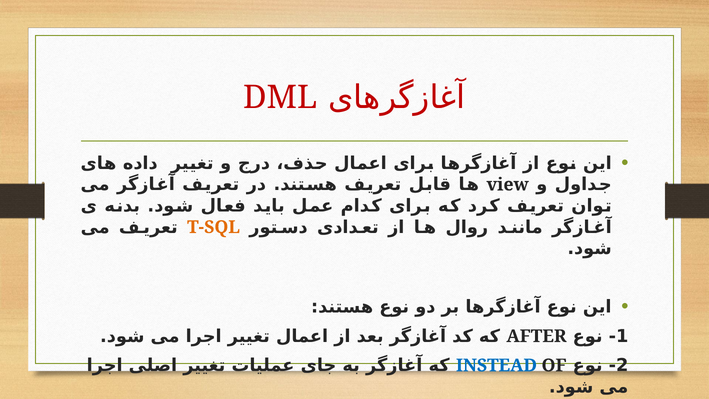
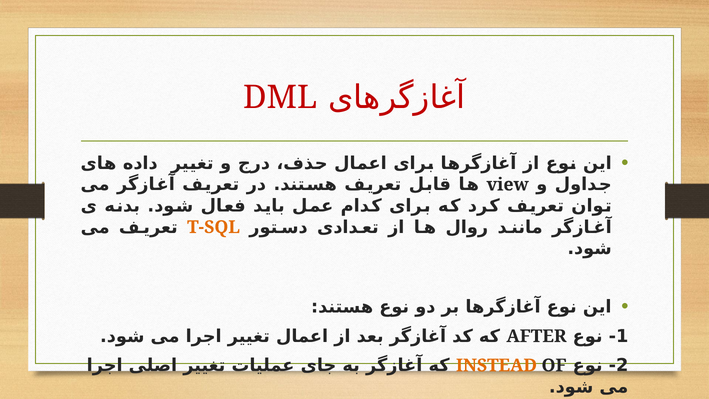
INSTEAD colour: blue -> orange
